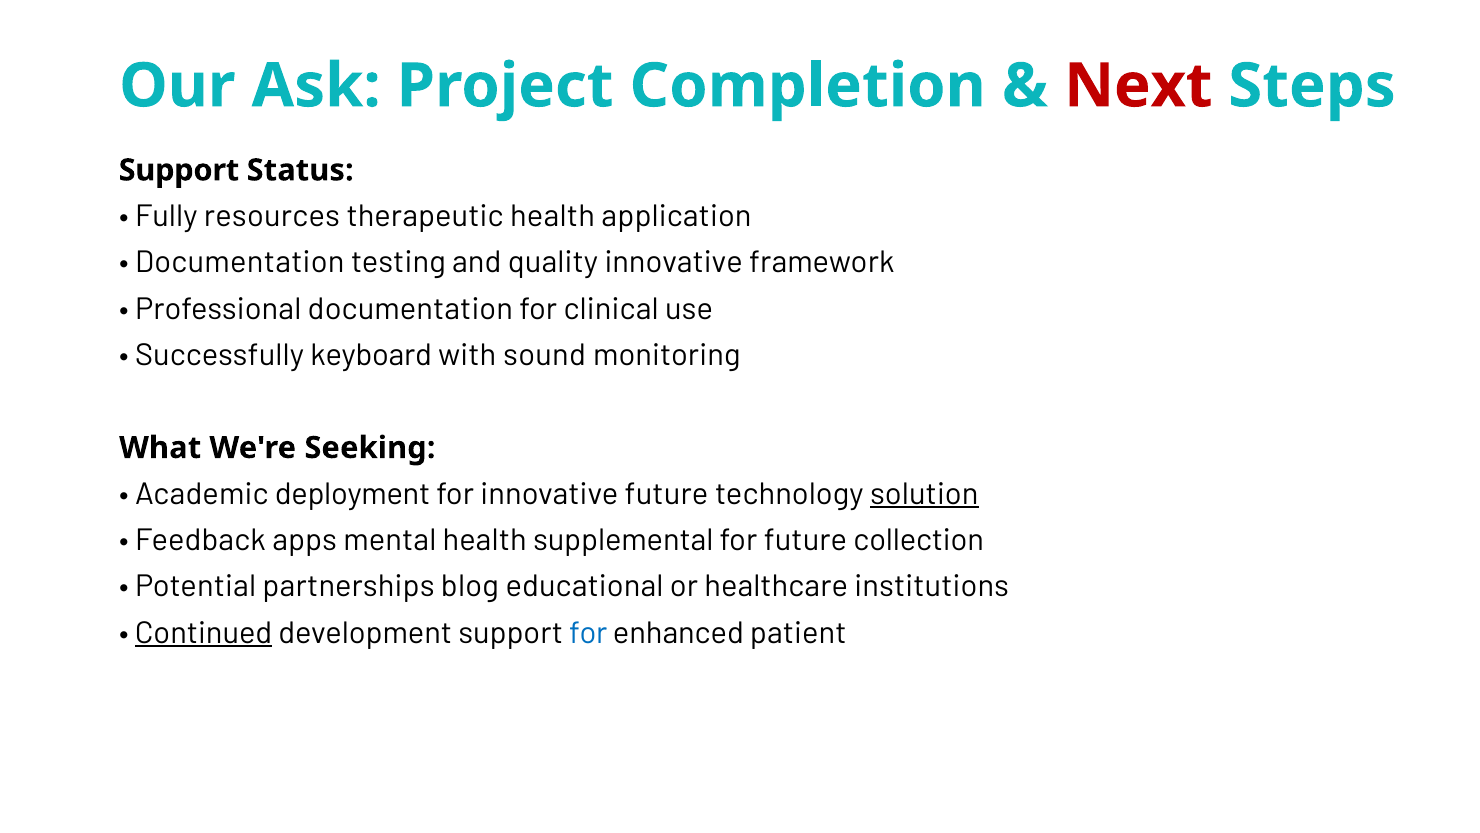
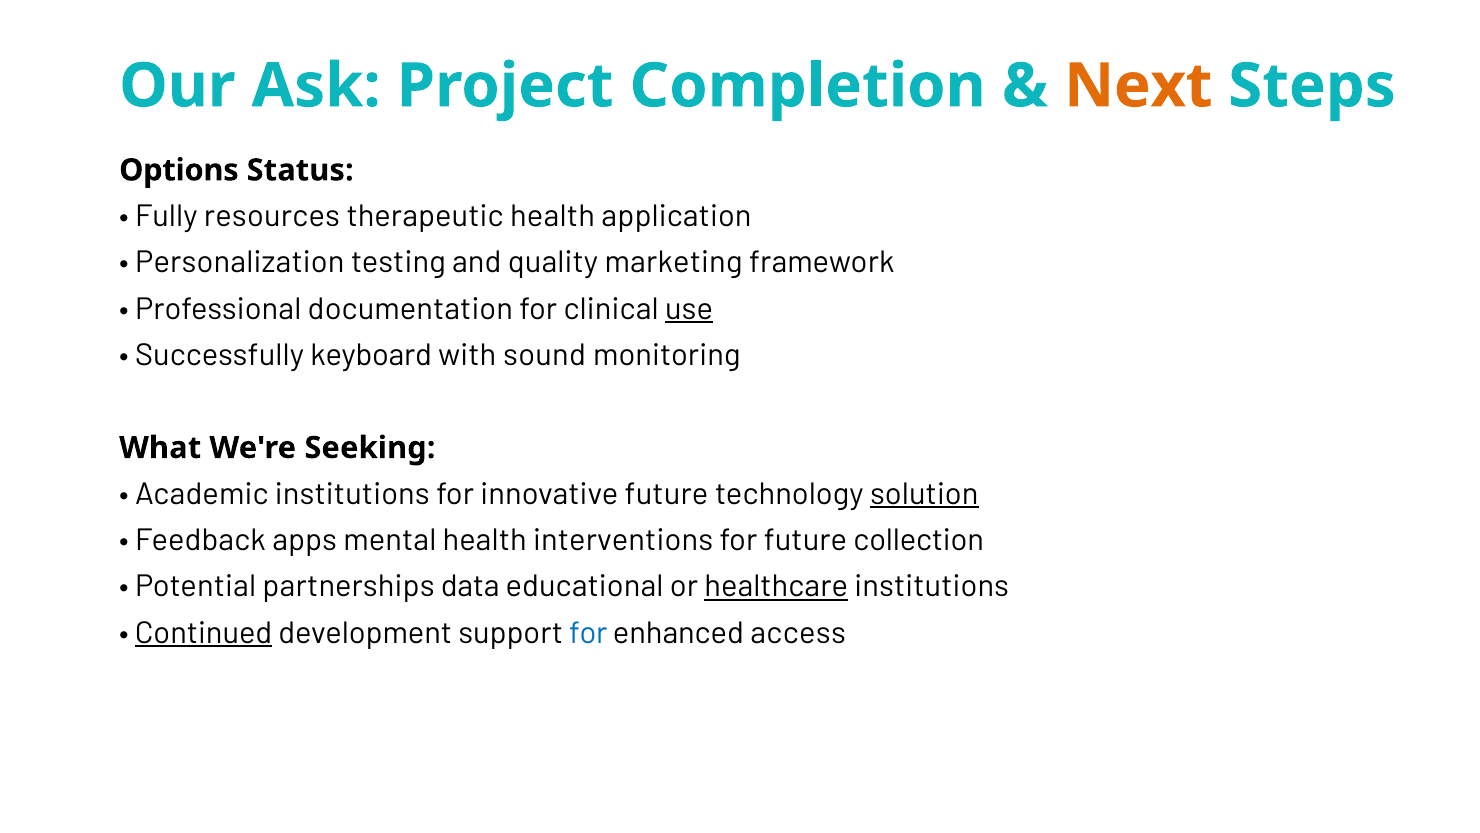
Next colour: red -> orange
Support at (179, 170): Support -> Options
Documentation at (240, 263): Documentation -> Personalization
quality innovative: innovative -> marketing
use underline: none -> present
Academic deployment: deployment -> institutions
supplemental: supplemental -> interventions
blog: blog -> data
healthcare underline: none -> present
patient: patient -> access
